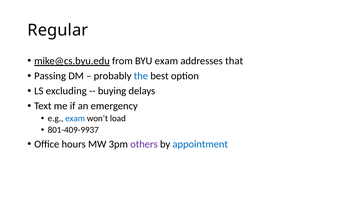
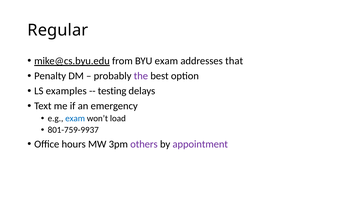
Passing: Passing -> Penalty
the colour: blue -> purple
excluding: excluding -> examples
buying: buying -> testing
801-409-9937: 801-409-9937 -> 801-759-9937
appointment colour: blue -> purple
